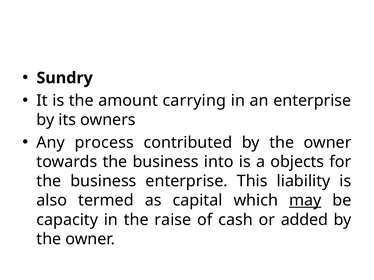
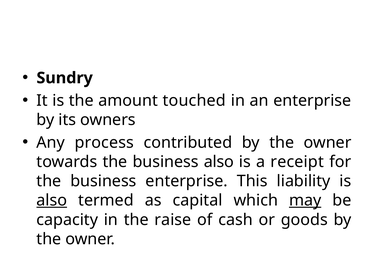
carrying: carrying -> touched
business into: into -> also
objects: objects -> receipt
also at (52, 201) underline: none -> present
added: added -> goods
